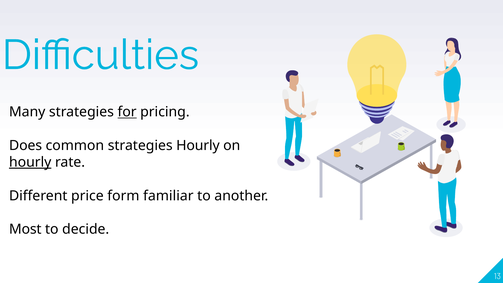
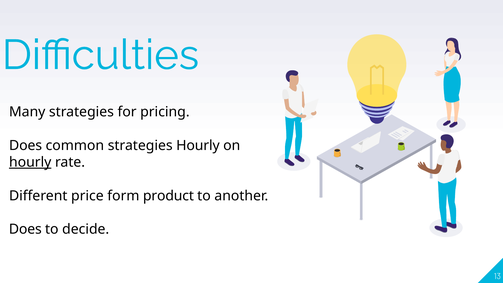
for underline: present -> none
familiar: familiar -> product
Most at (25, 229): Most -> Does
